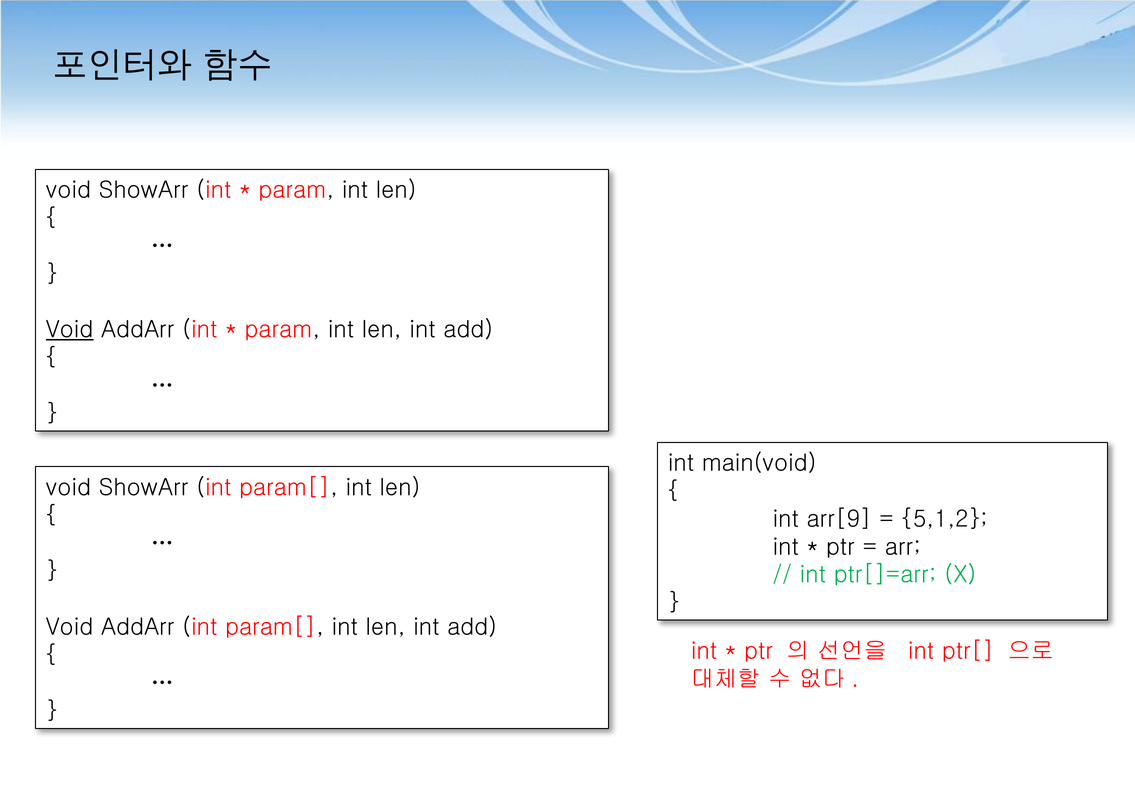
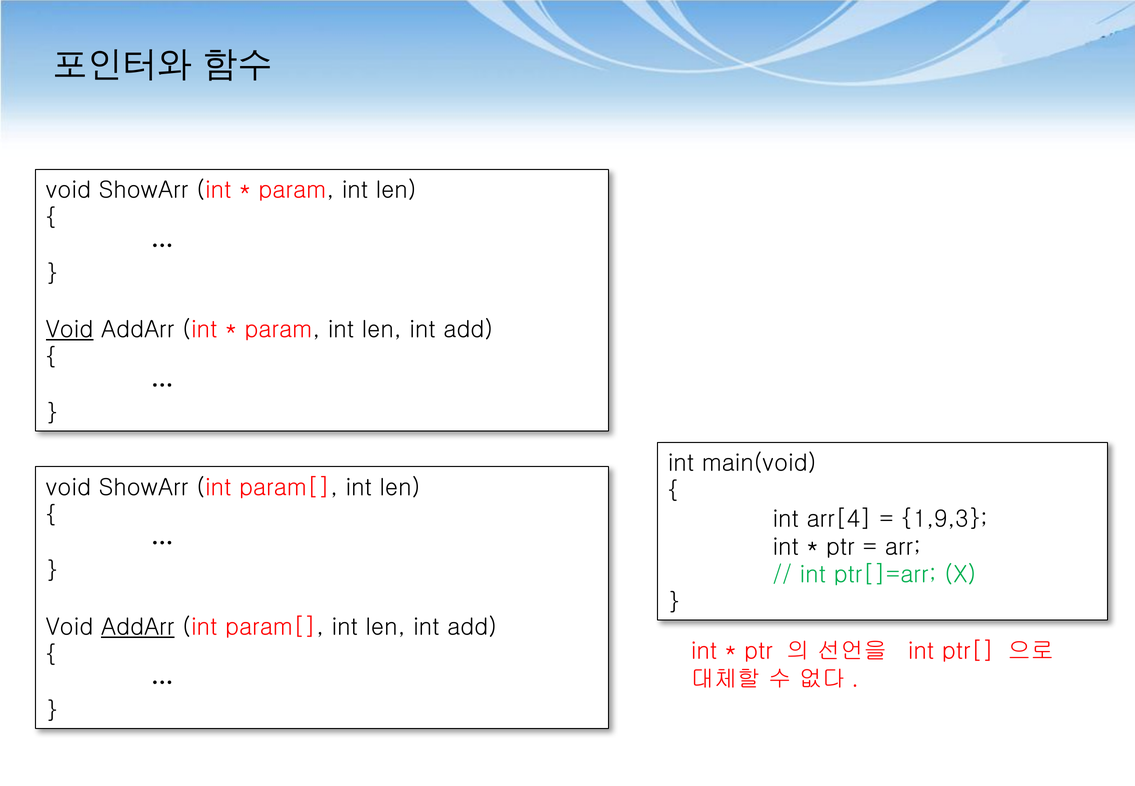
arr[9: arr[9 -> arr[4
5,1,2: 5,1,2 -> 1,9,3
AddArr at (138, 627) underline: none -> present
